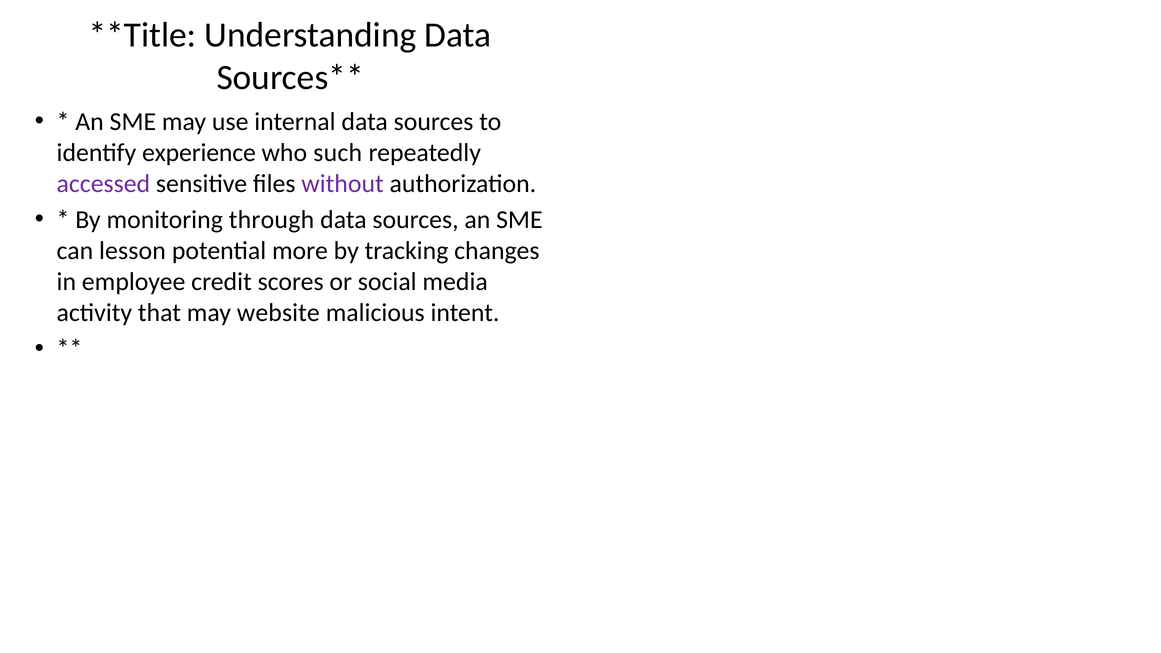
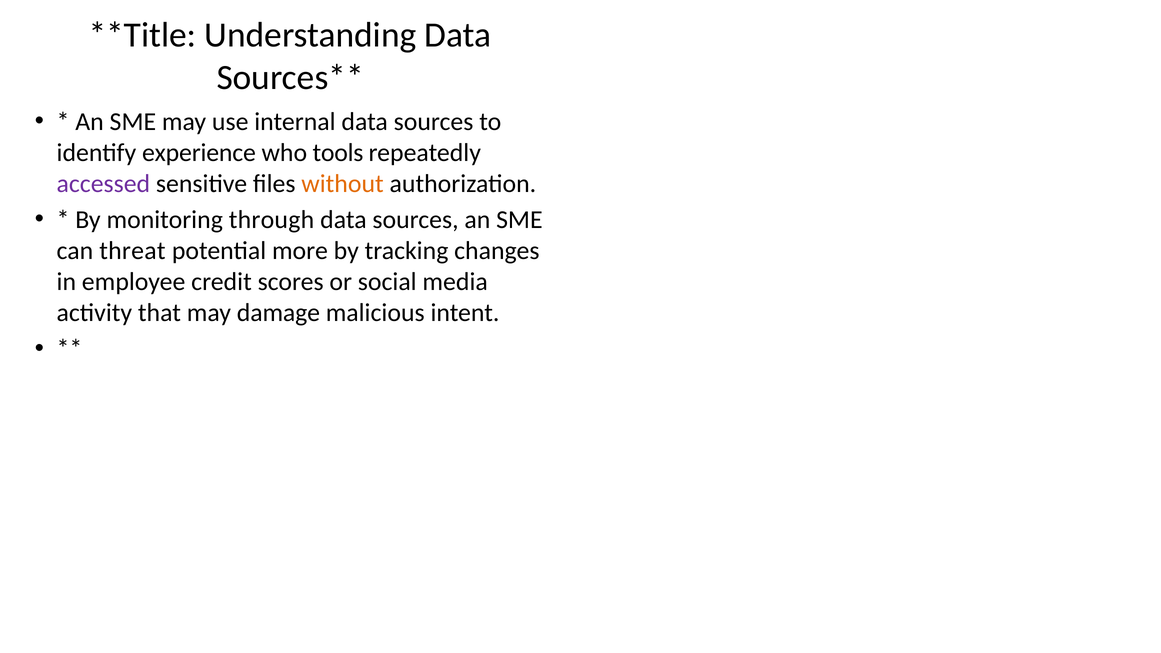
such: such -> tools
without colour: purple -> orange
lesson: lesson -> threat
website: website -> damage
